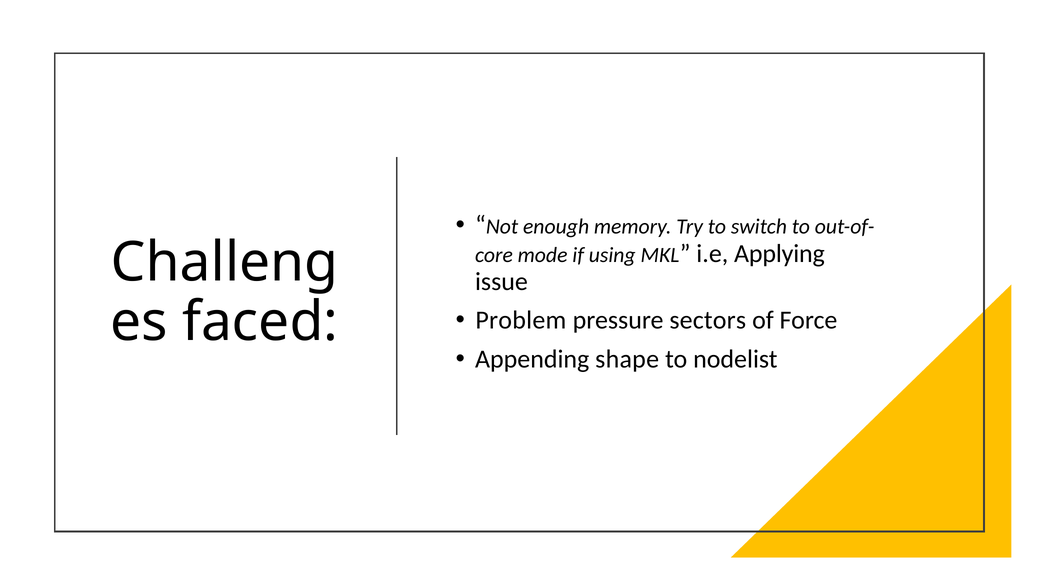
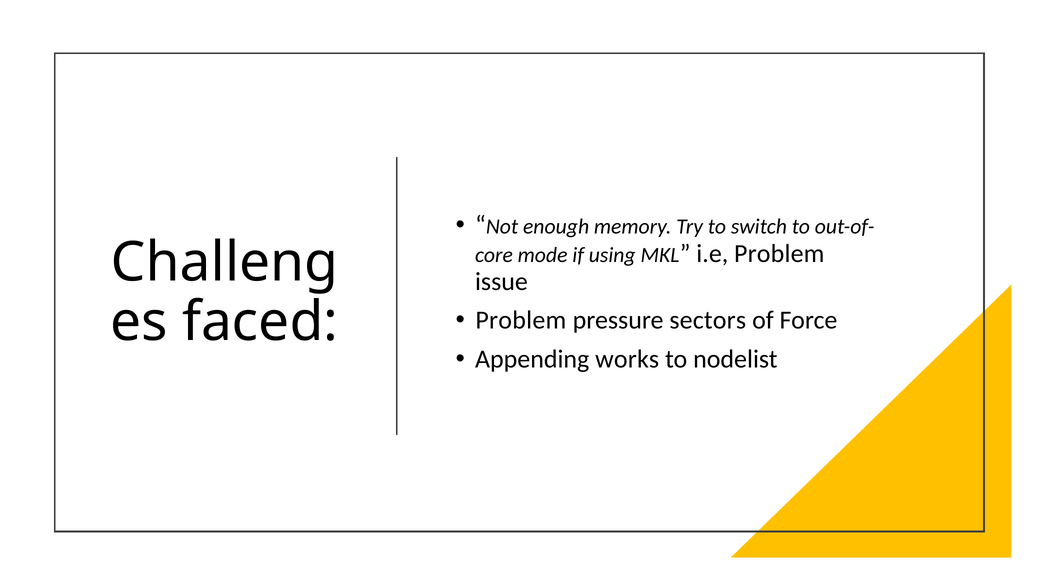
i.e Applying: Applying -> Problem
shape: shape -> works
